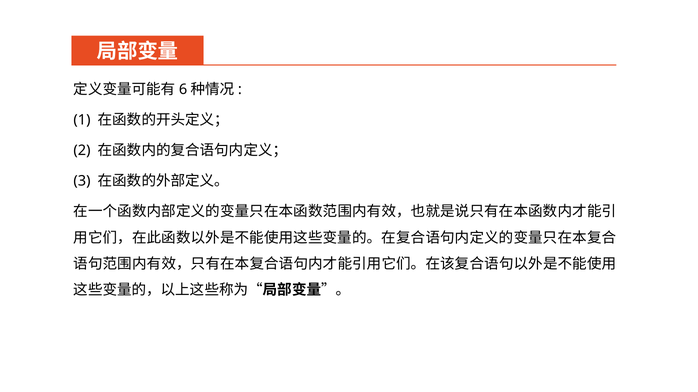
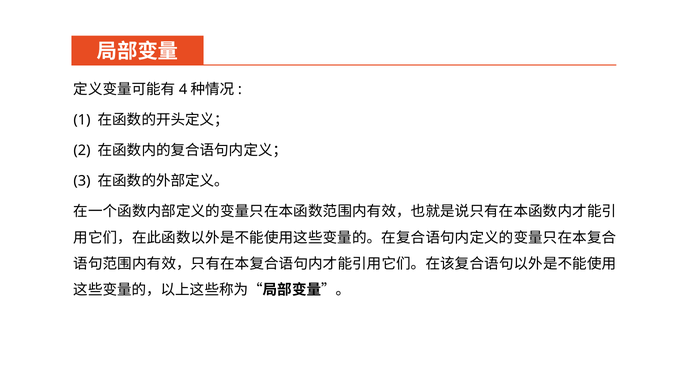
6: 6 -> 4
